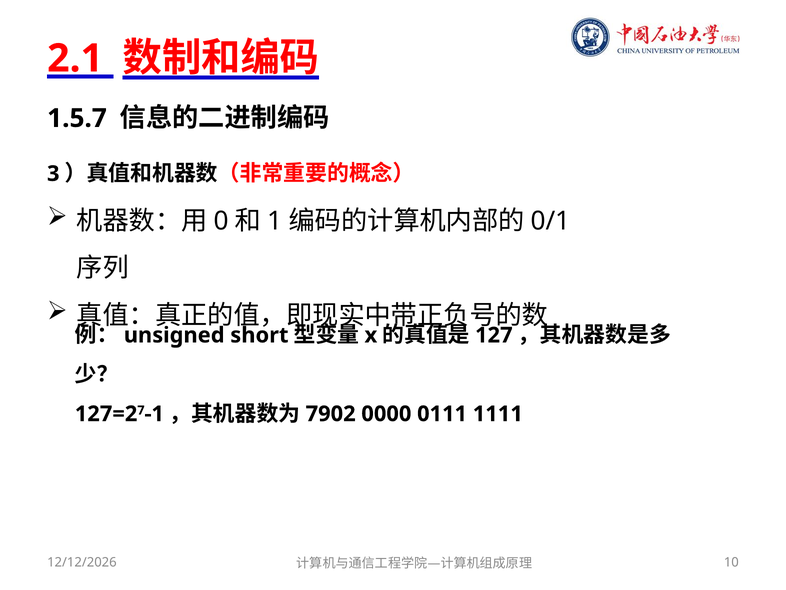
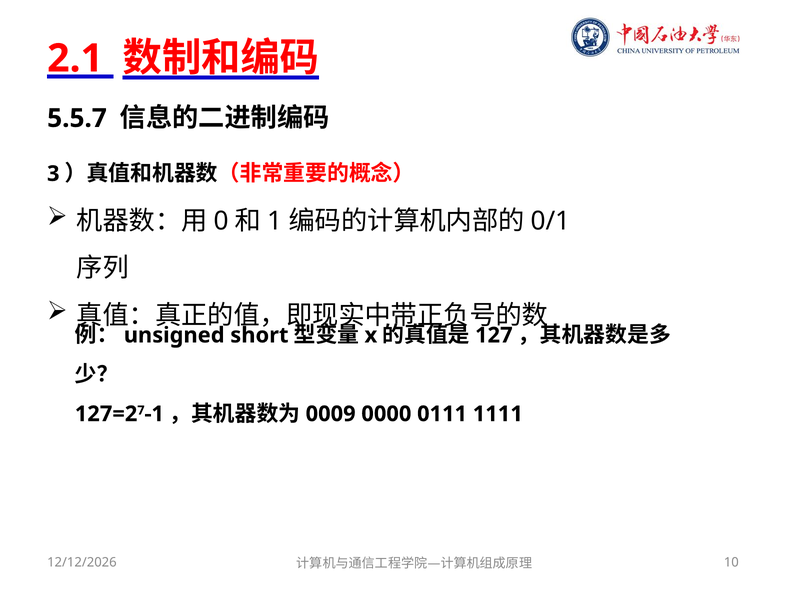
1.5.7: 1.5.7 -> 5.5.7
7902: 7902 -> 0009
